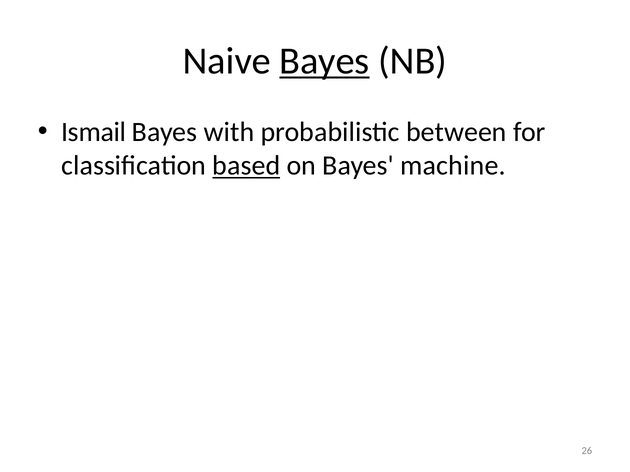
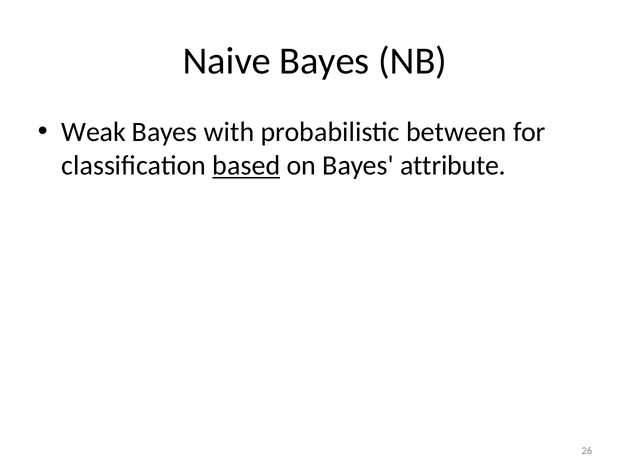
Bayes at (325, 61) underline: present -> none
Ismail: Ismail -> Weak
machine: machine -> attribute
